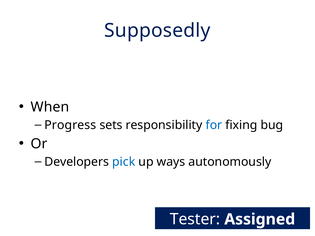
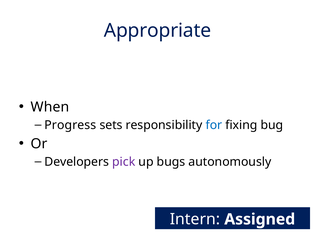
Supposedly: Supposedly -> Appropriate
pick colour: blue -> purple
ways: ways -> bugs
Tester: Tester -> Intern
